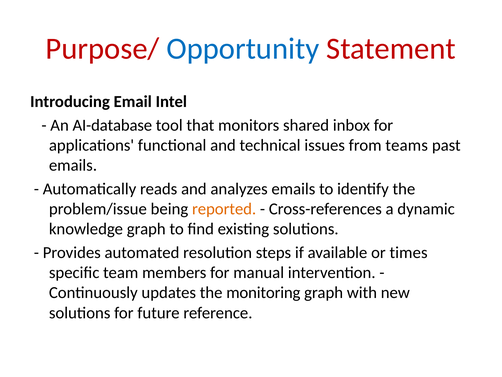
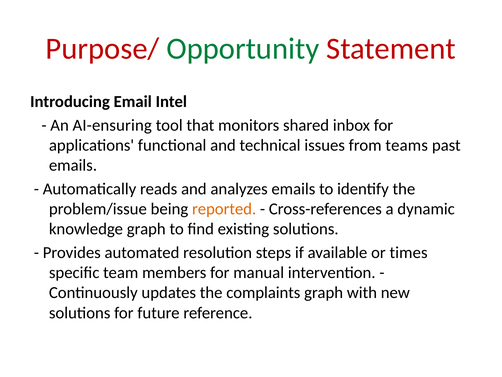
Opportunity colour: blue -> green
AI-database: AI-database -> AI-ensuring
monitoring: monitoring -> complaints
